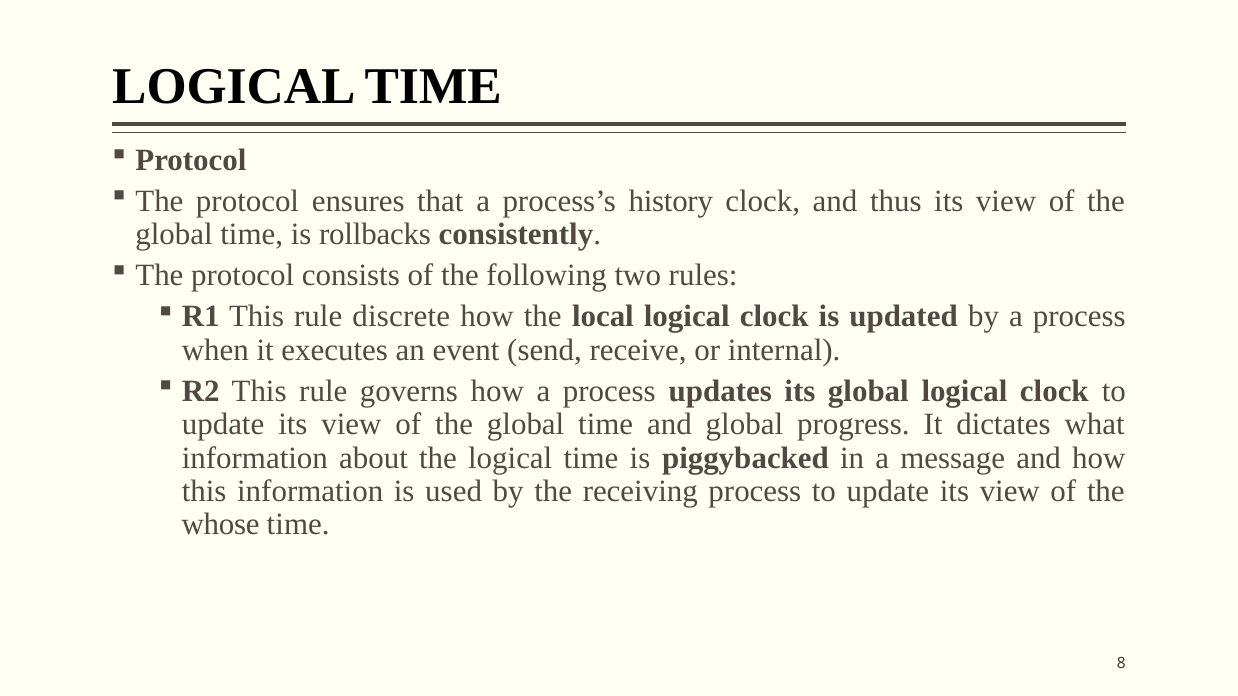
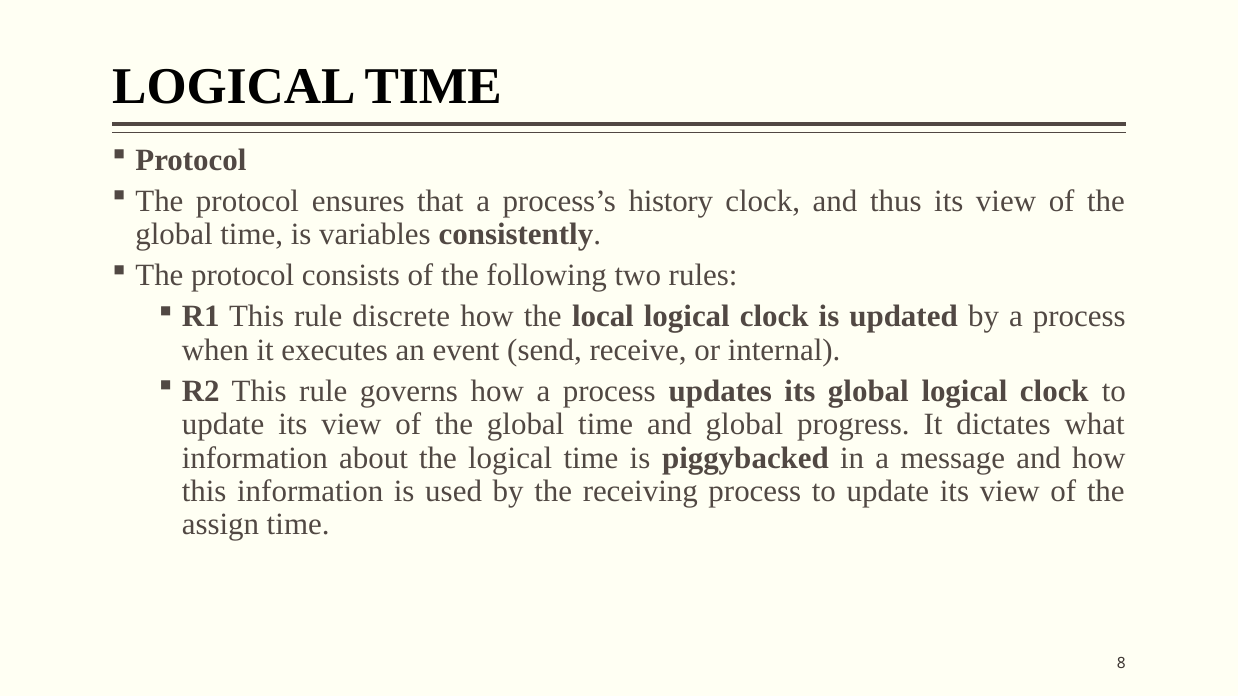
rollbacks: rollbacks -> variables
whose: whose -> assign
